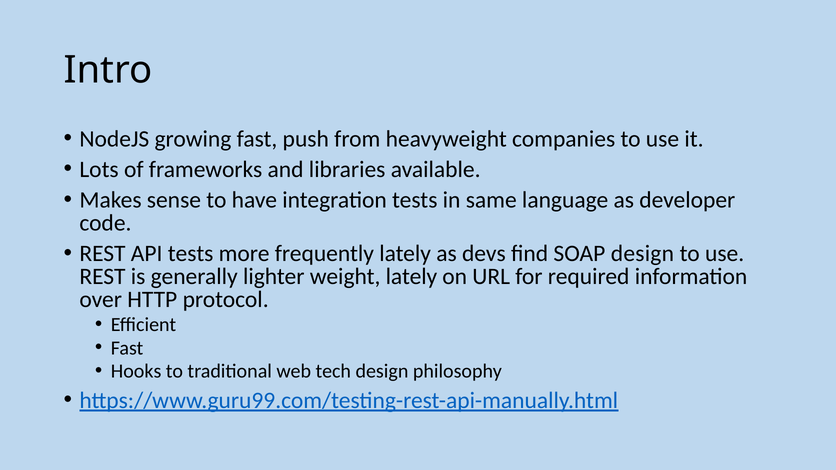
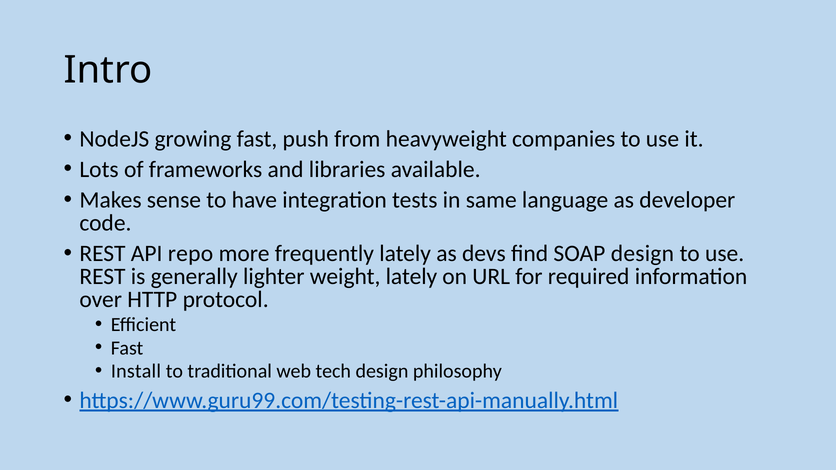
API tests: tests -> repo
Hooks: Hooks -> Install
